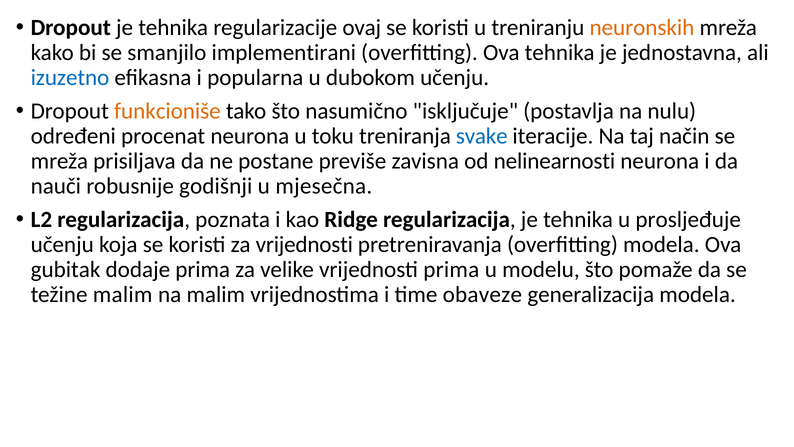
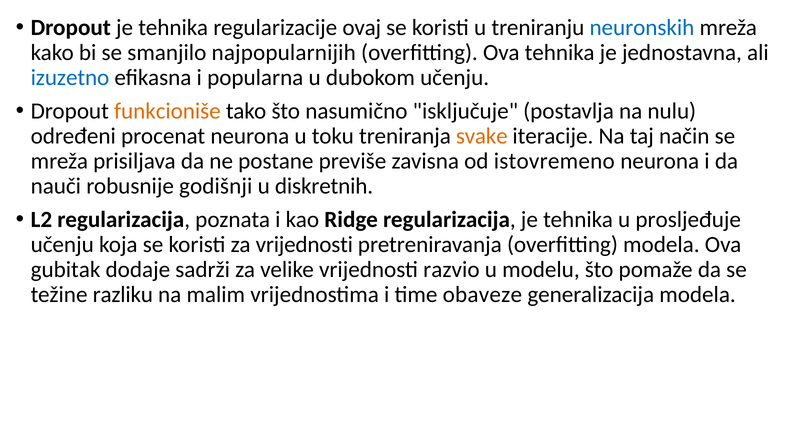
neuronskih colour: orange -> blue
implementirani: implementirani -> najpopularnijih
svake colour: blue -> orange
nelinearnosti: nelinearnosti -> istovremeno
mjesečna: mjesečna -> diskretnih
dodaje prima: prima -> sadrži
vrijednosti prima: prima -> razvio
težine malim: malim -> razliku
